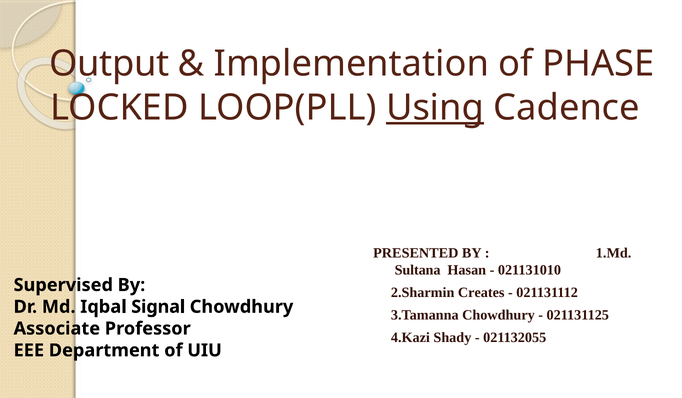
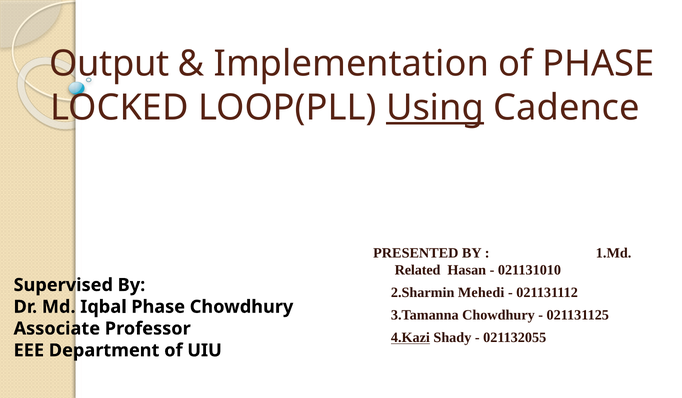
Sultana: Sultana -> Related
Creates: Creates -> Mehedi
Iqbal Signal: Signal -> Phase
4.Kazi underline: none -> present
